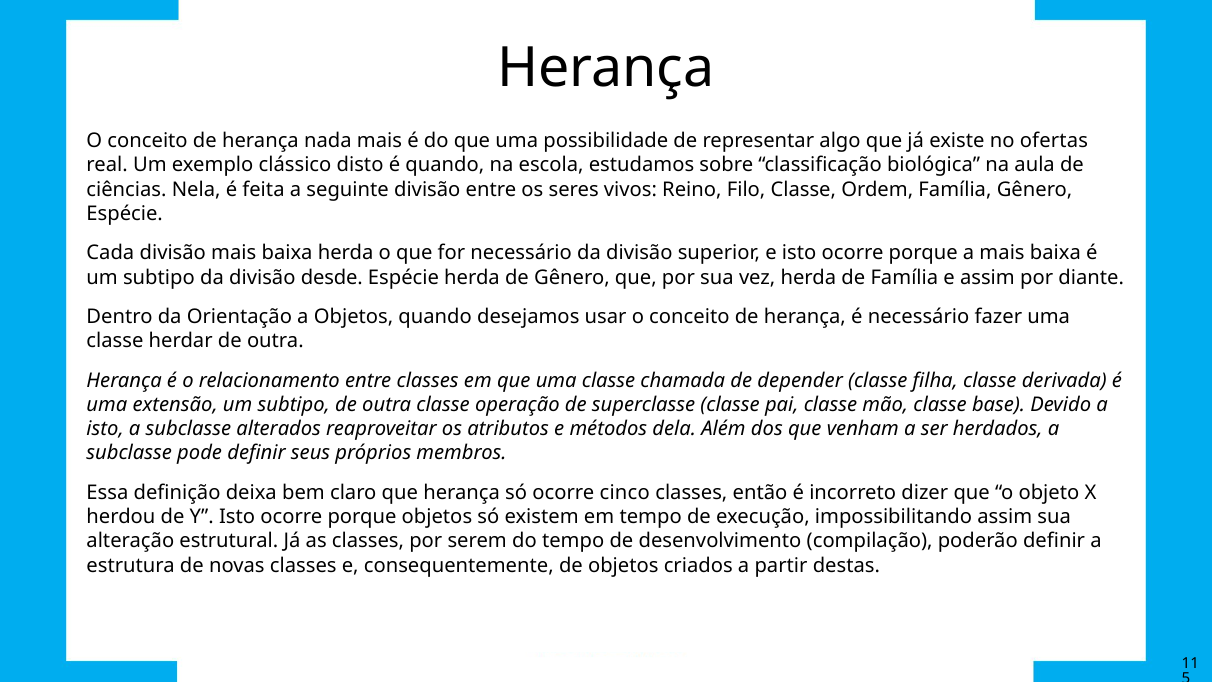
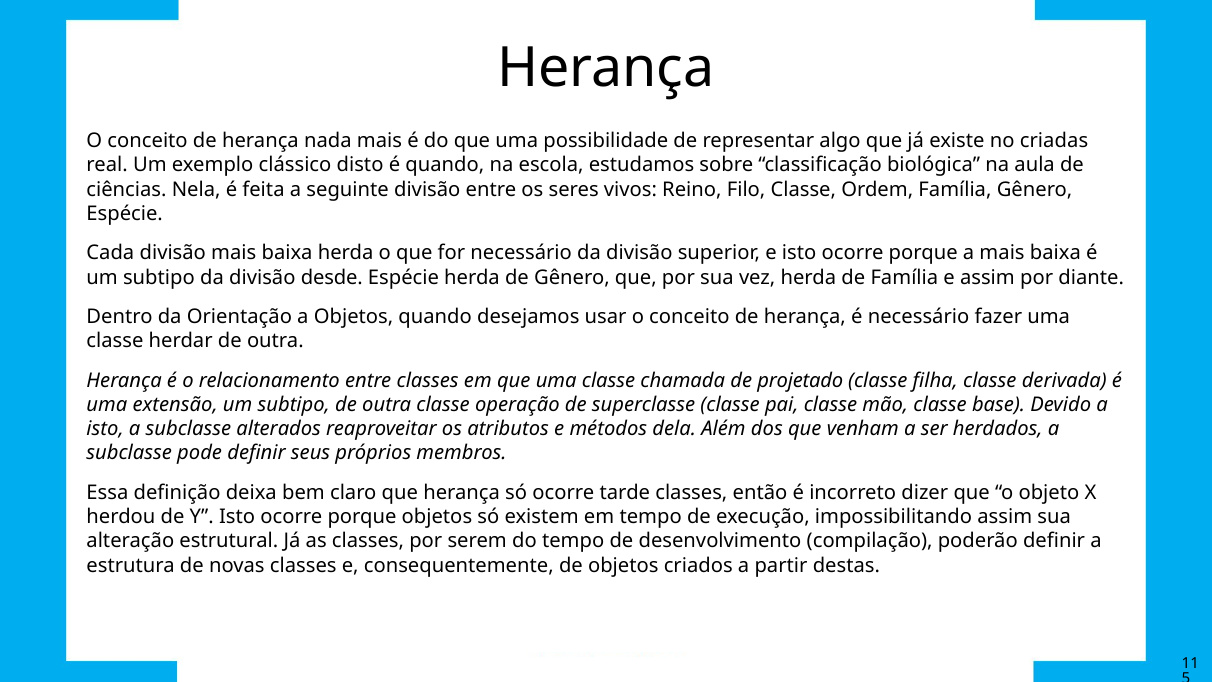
ofertas: ofertas -> criadas
depender: depender -> projetado
cinco: cinco -> tarde
